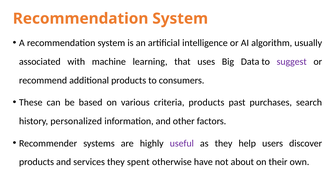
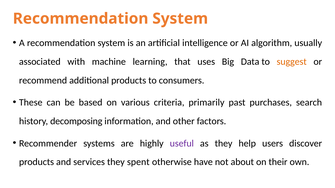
suggest colour: purple -> orange
criteria products: products -> primarily
personalized: personalized -> decomposing
